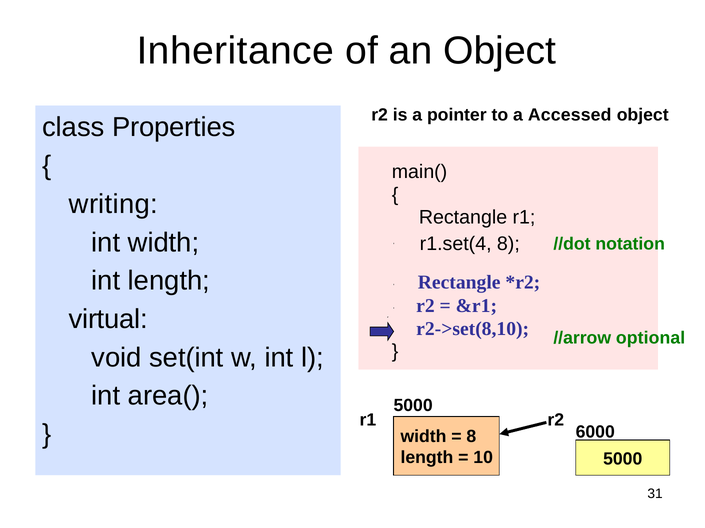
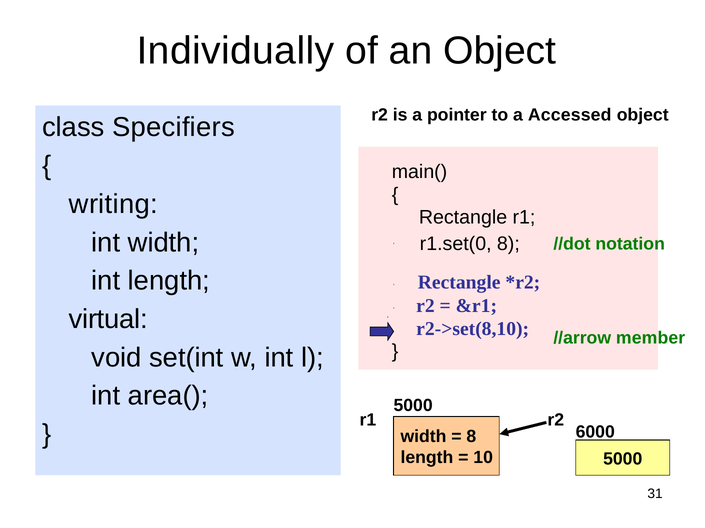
Inheritance: Inheritance -> Individually
Properties: Properties -> Specifiers
r1.set(4: r1.set(4 -> r1.set(0
optional: optional -> member
